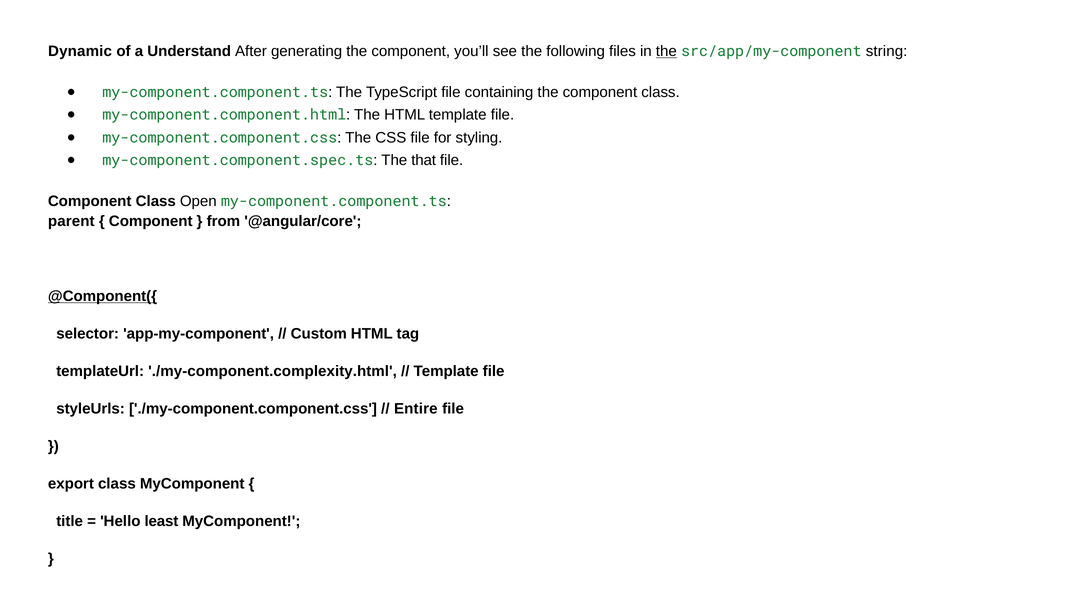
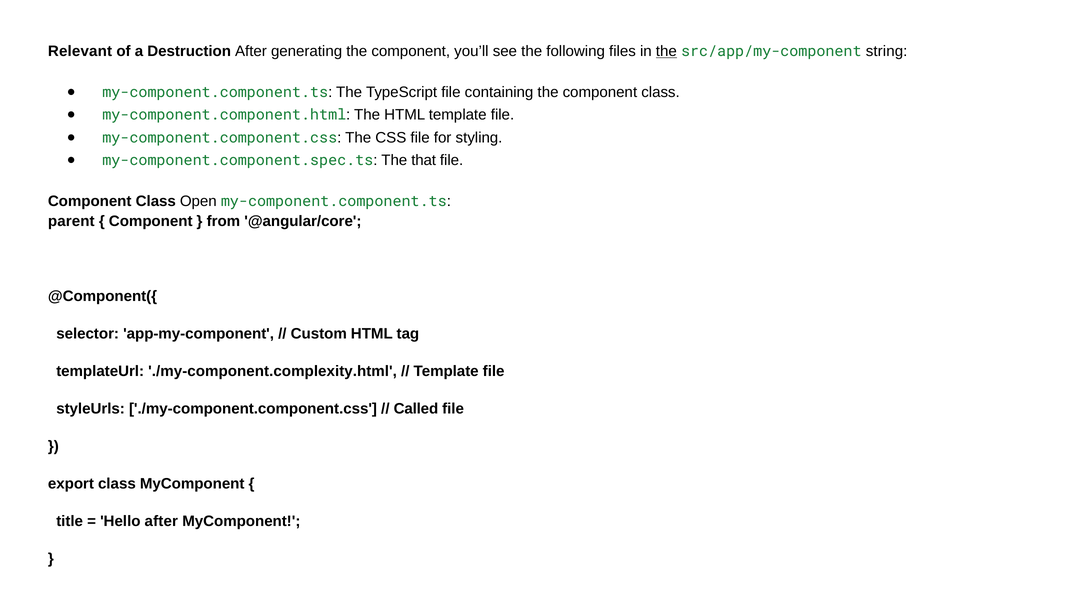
Dynamic: Dynamic -> Relevant
Understand: Understand -> Destruction
@Component({ underline: present -> none
Entire: Entire -> Called
Hello least: least -> after
